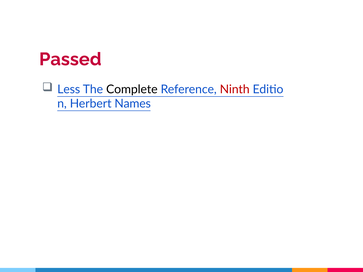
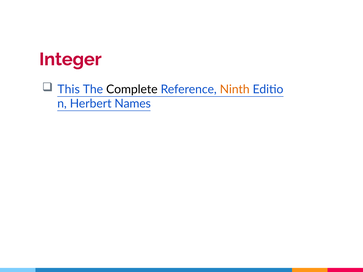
Passed: Passed -> Integer
Less: Less -> This
Ninth colour: red -> orange
